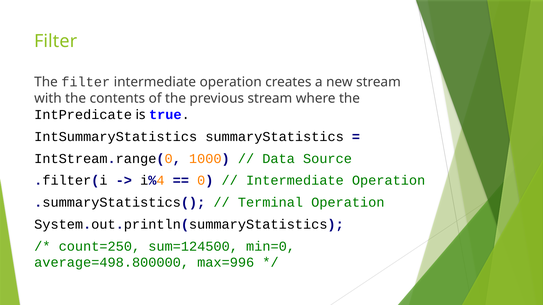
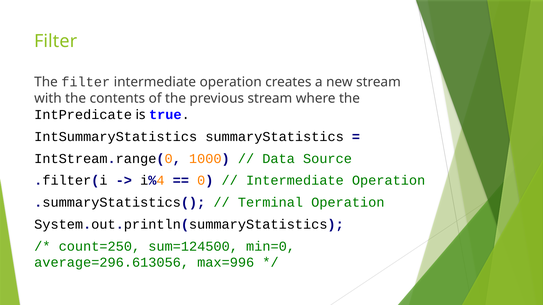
average=498.800000: average=498.800000 -> average=296.613056
